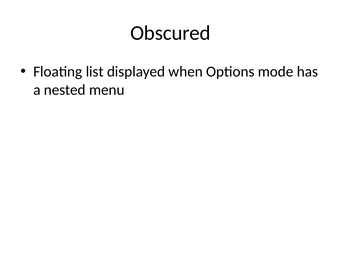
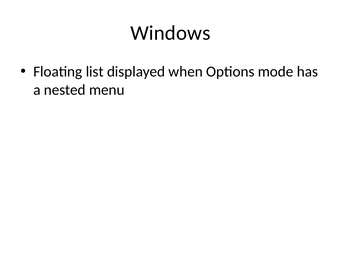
Obscured: Obscured -> Windows
